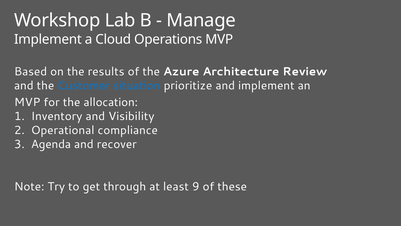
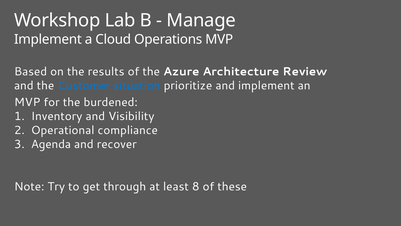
allocation: allocation -> burdened
9: 9 -> 8
